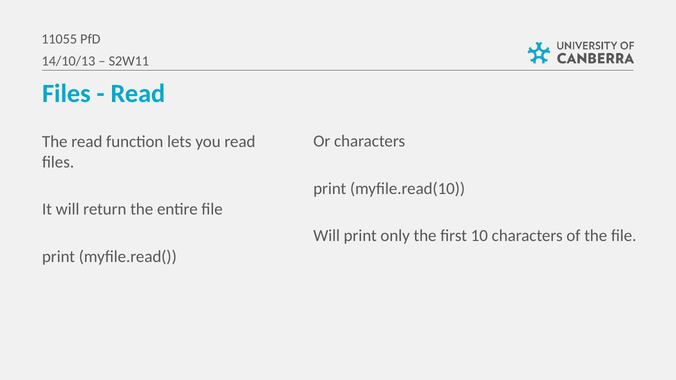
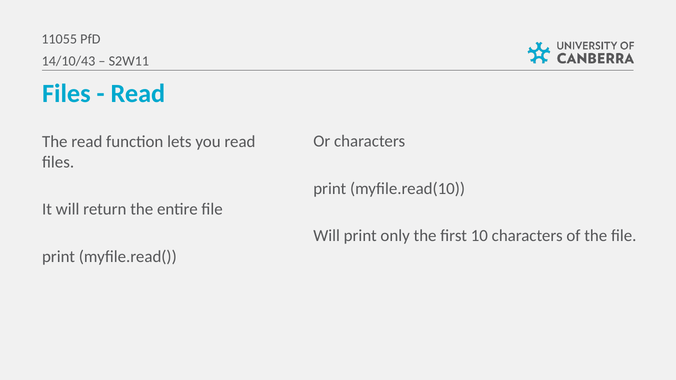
14/10/13: 14/10/13 -> 14/10/43
